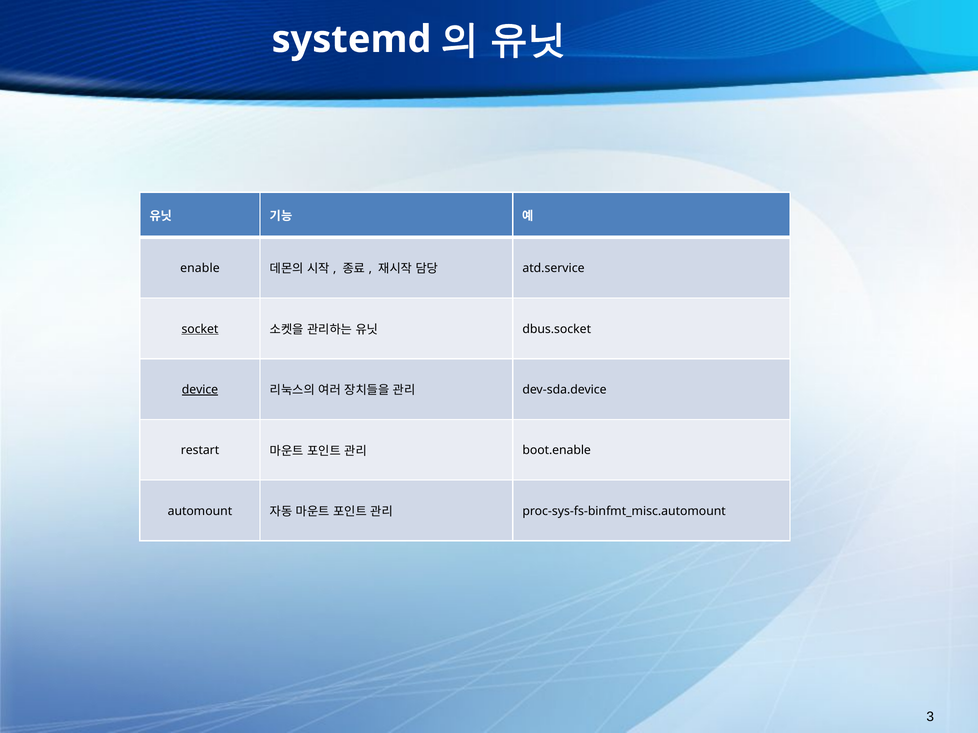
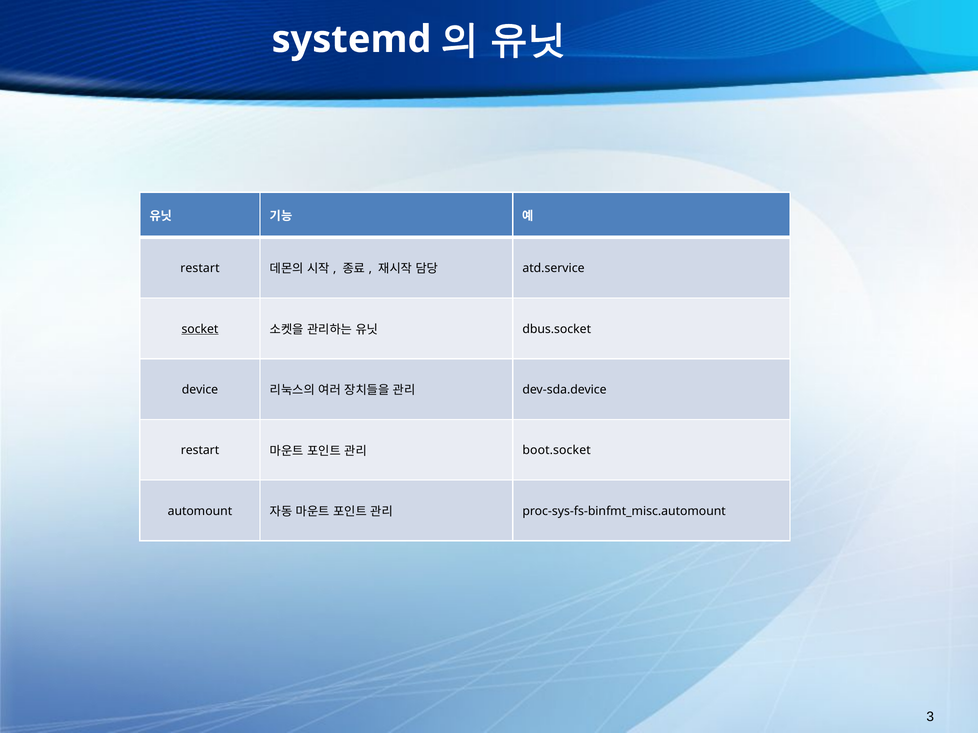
enable at (200, 269): enable -> restart
device underline: present -> none
boot.enable: boot.enable -> boot.socket
